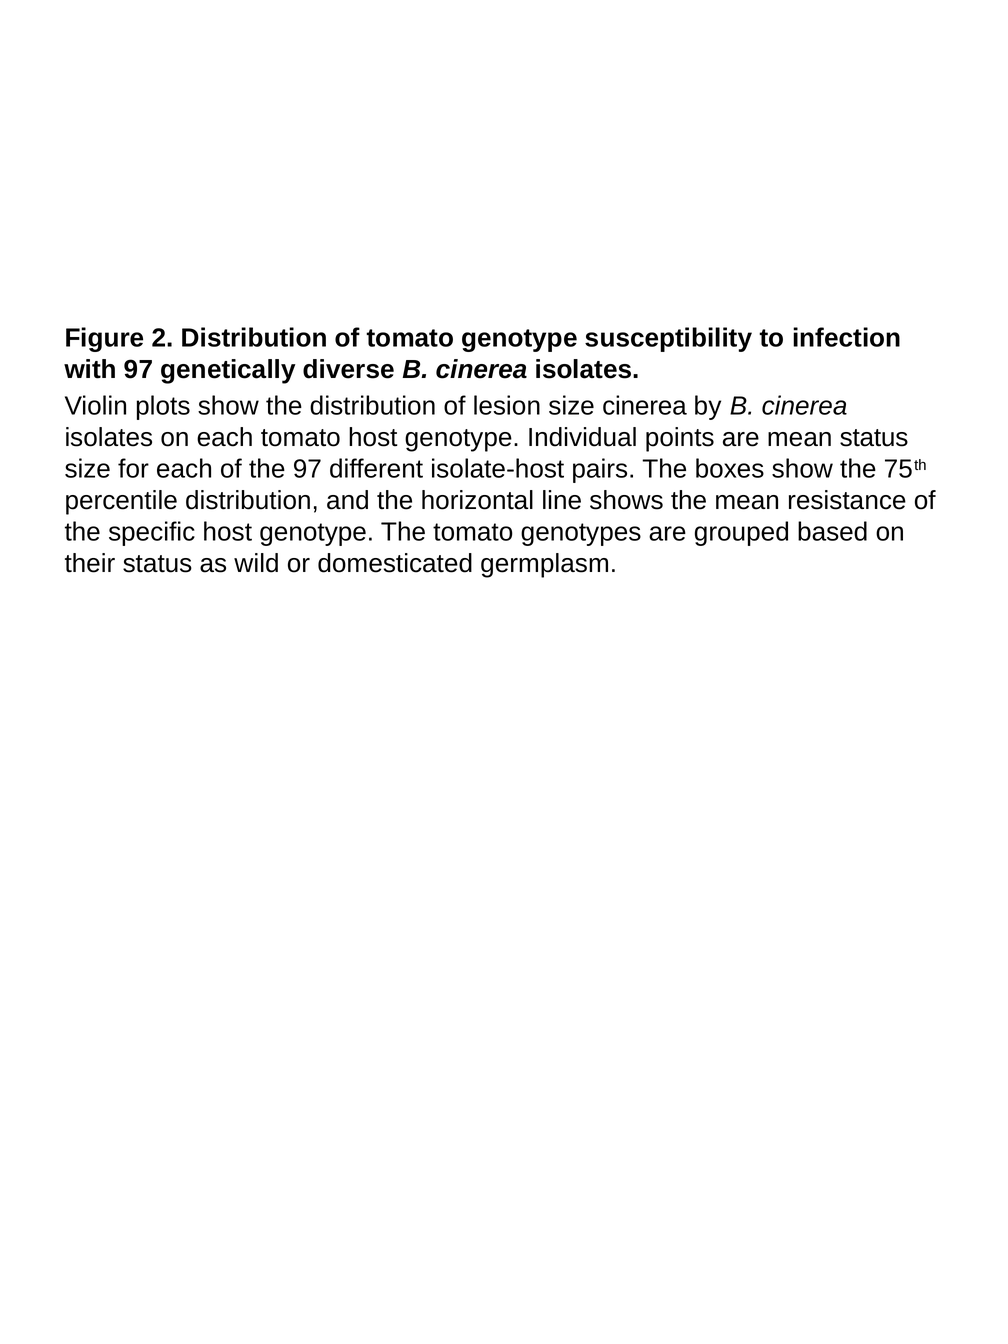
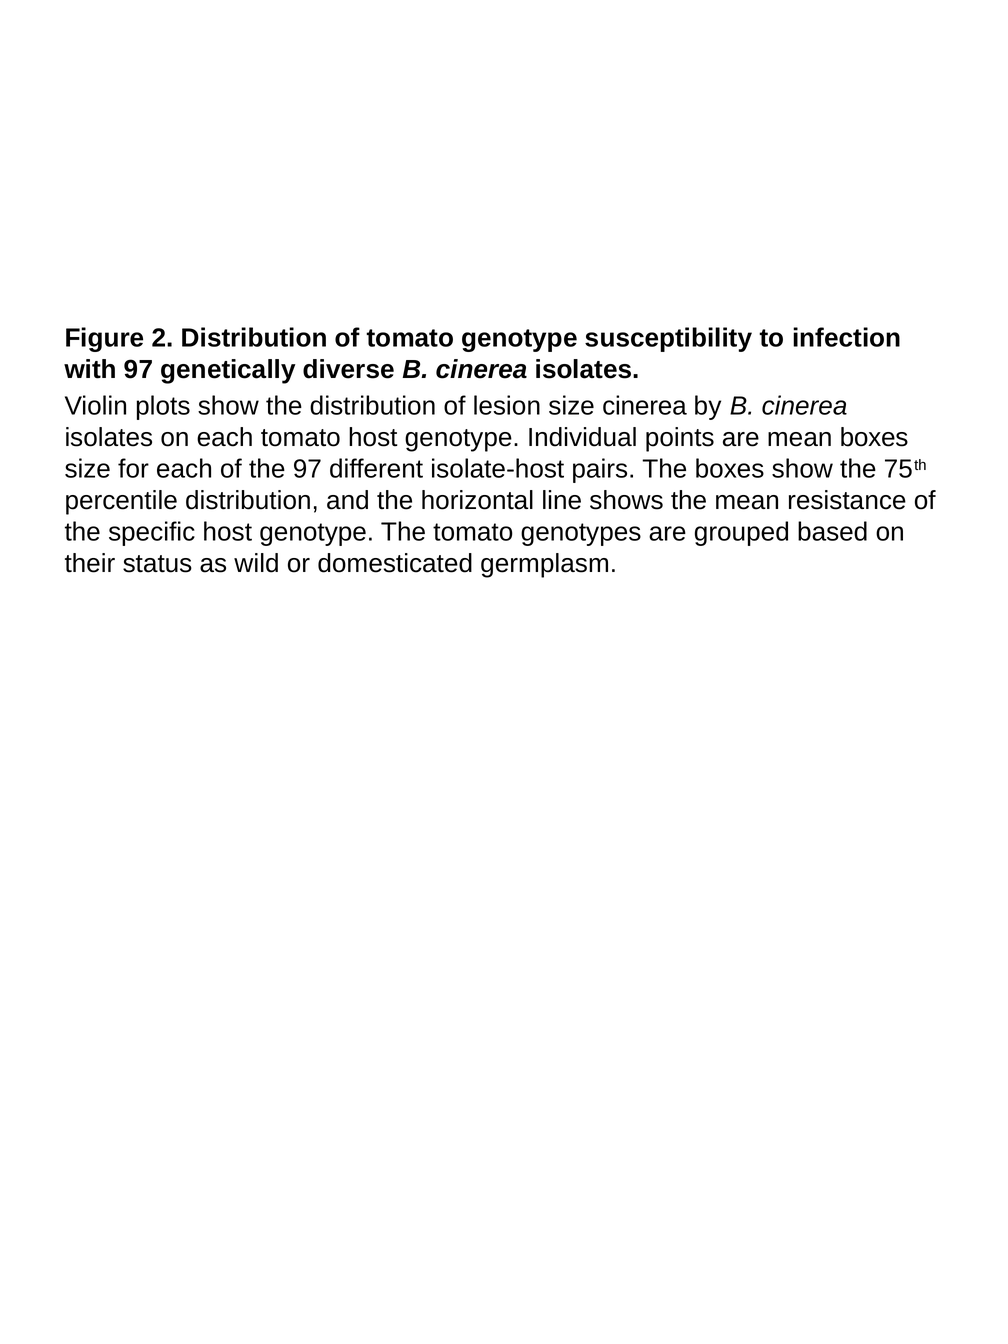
mean status: status -> boxes
